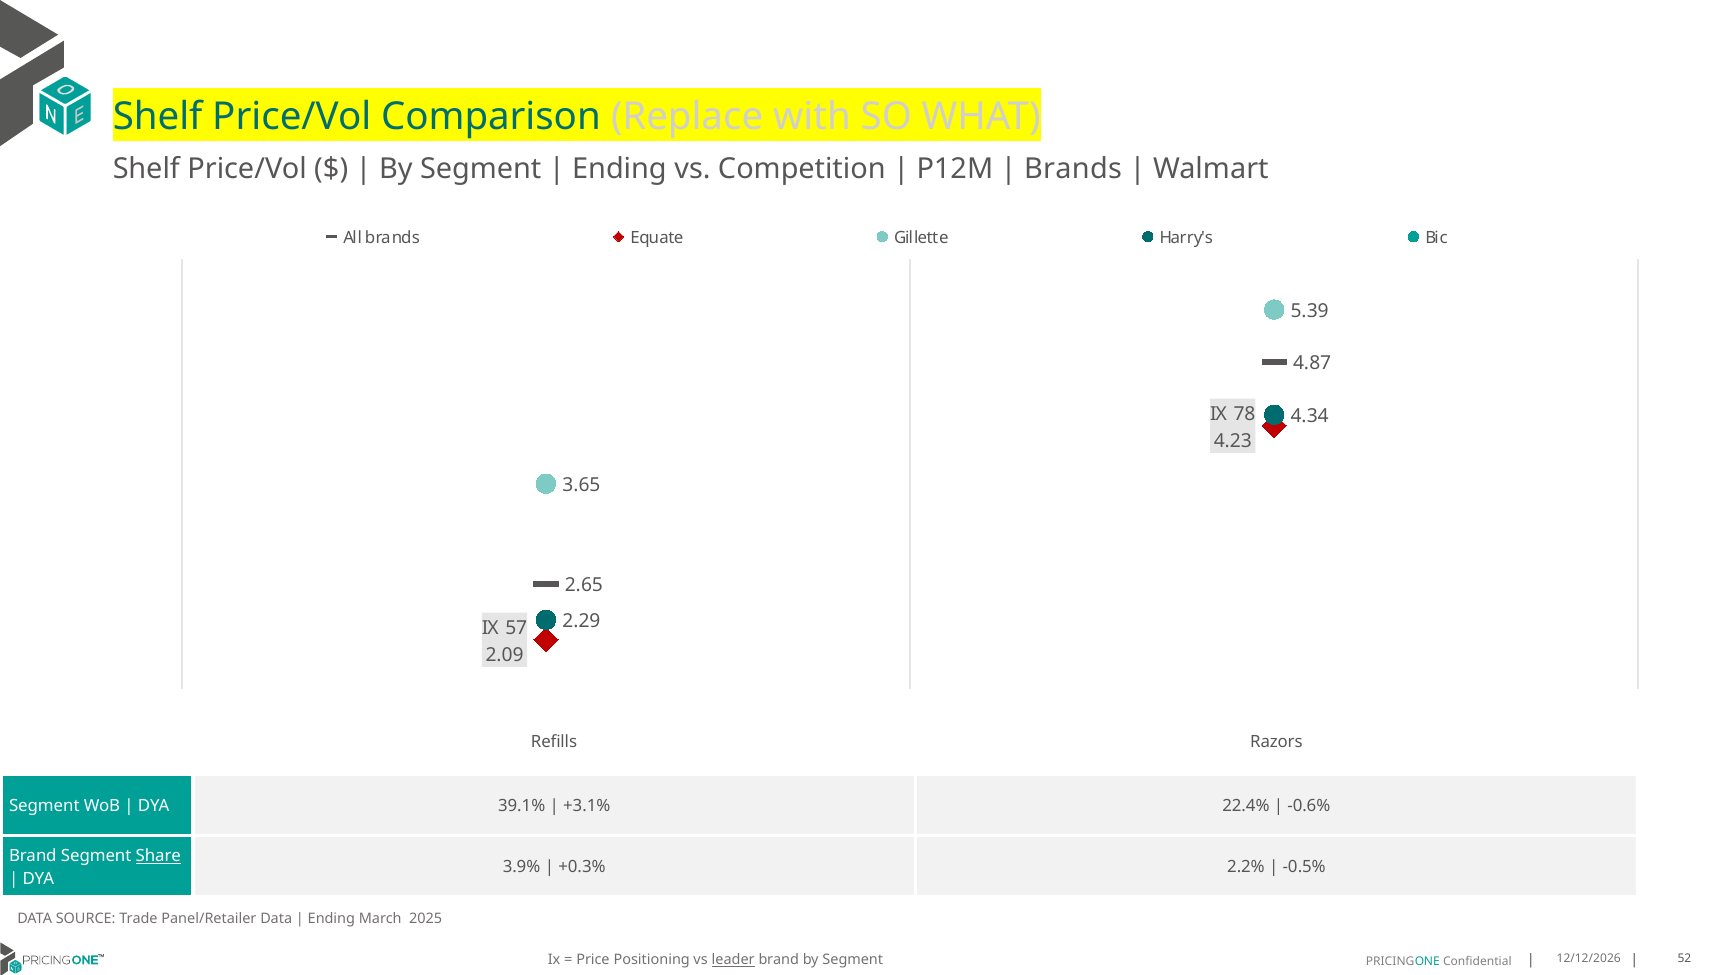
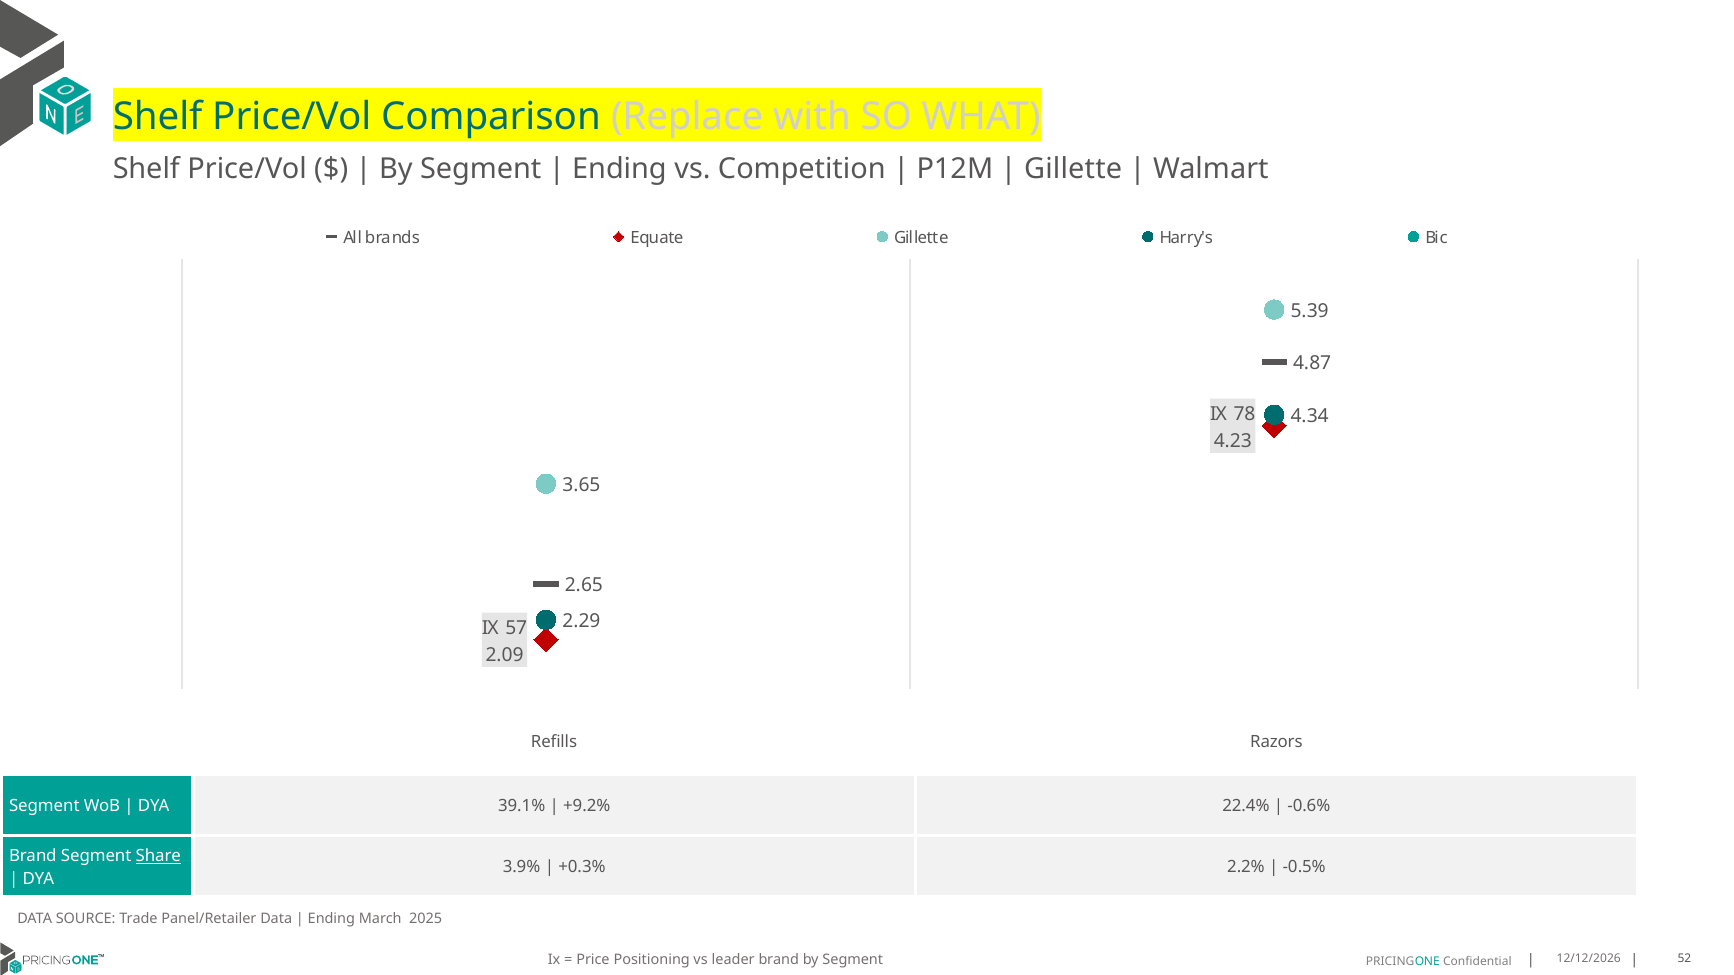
Brands at (1073, 169): Brands -> Gillette
+3.1%: +3.1% -> +9.2%
leader underline: present -> none
